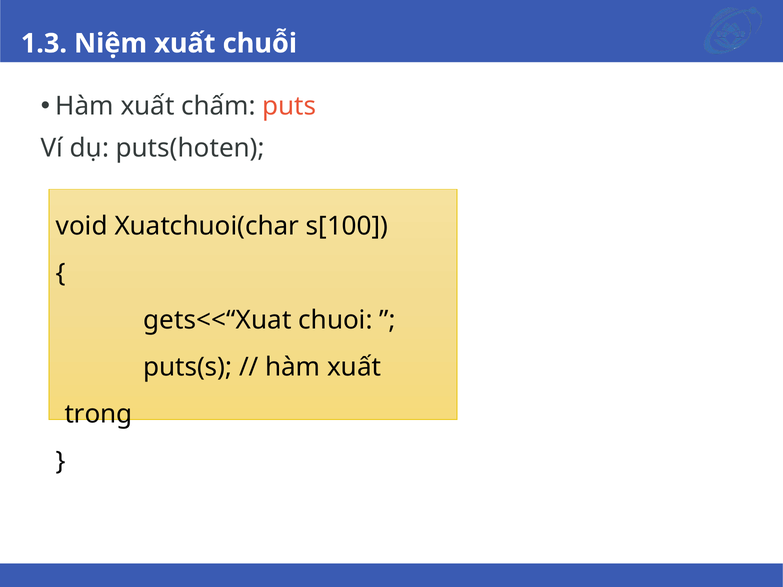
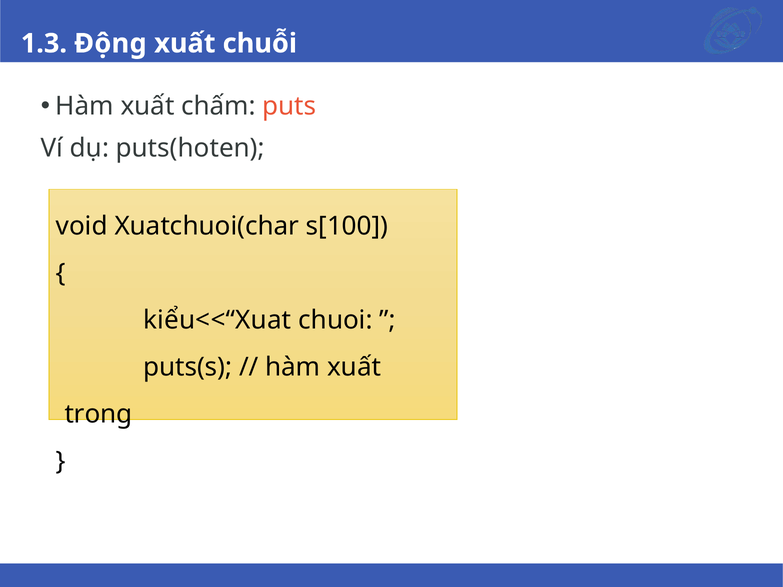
Niệm: Niệm -> Động
gets<<“Xuat: gets<<“Xuat -> kiểu<<“Xuat
